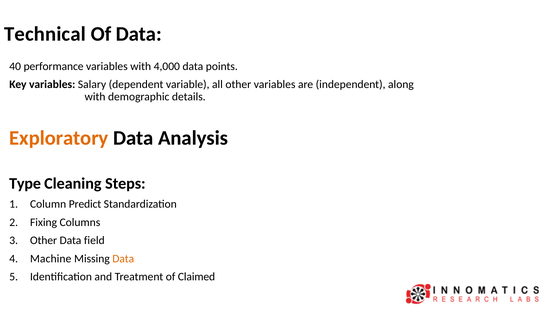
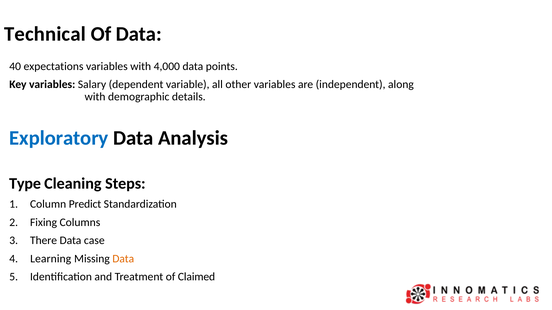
performance: performance -> expectations
Exploratory colour: orange -> blue
Other at (44, 241): Other -> There
field: field -> case
Machine: Machine -> Learning
